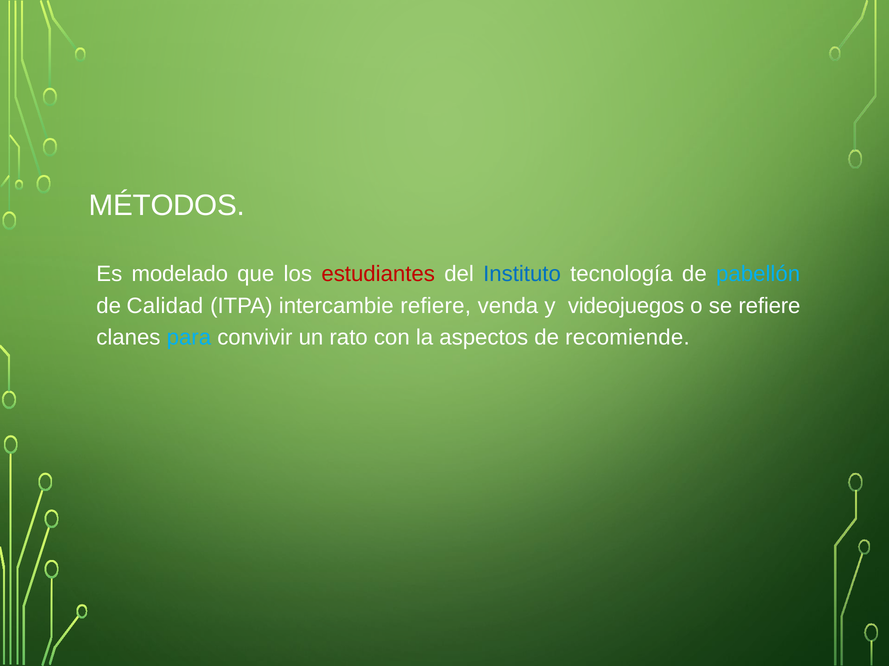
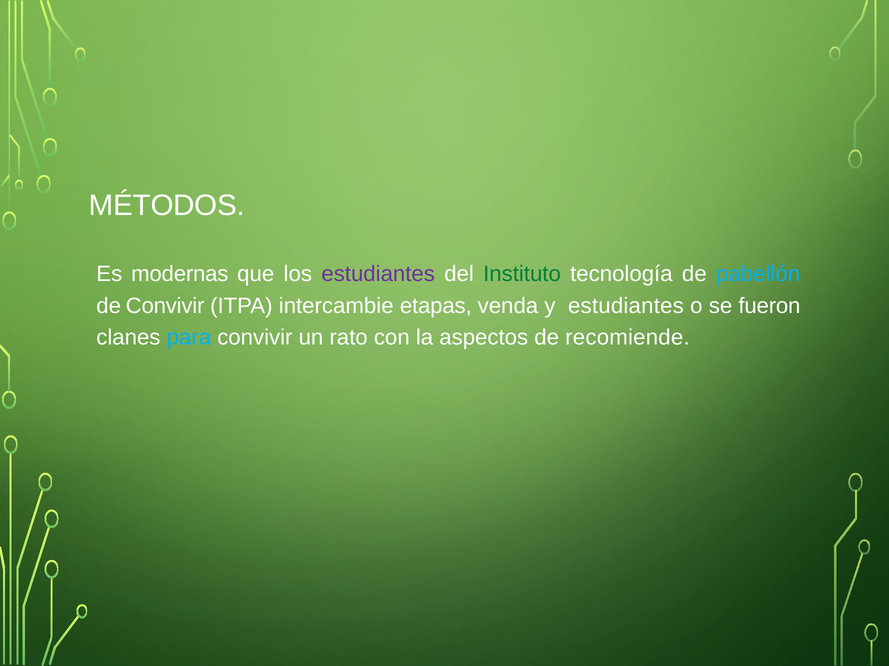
modelado: modelado -> modernas
estudiantes at (378, 274) colour: red -> purple
Instituto colour: blue -> green
de Calidad: Calidad -> Convivir
intercambie refiere: refiere -> etapas
y videojuegos: videojuegos -> estudiantes
se refiere: refiere -> fueron
